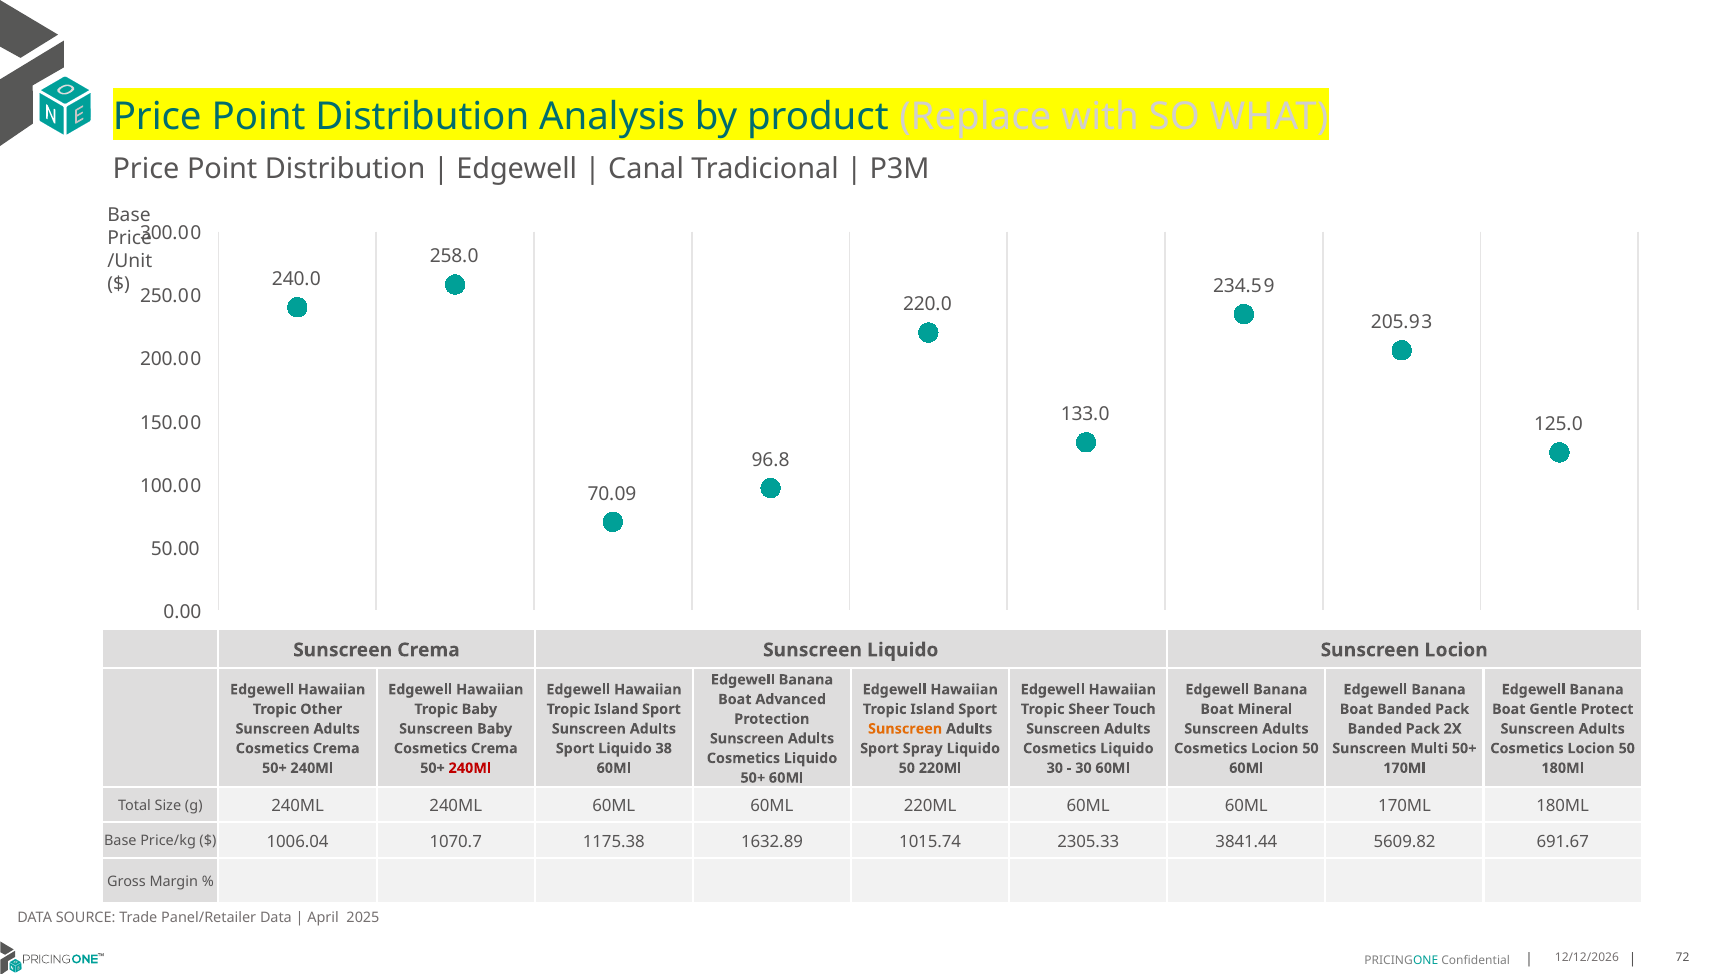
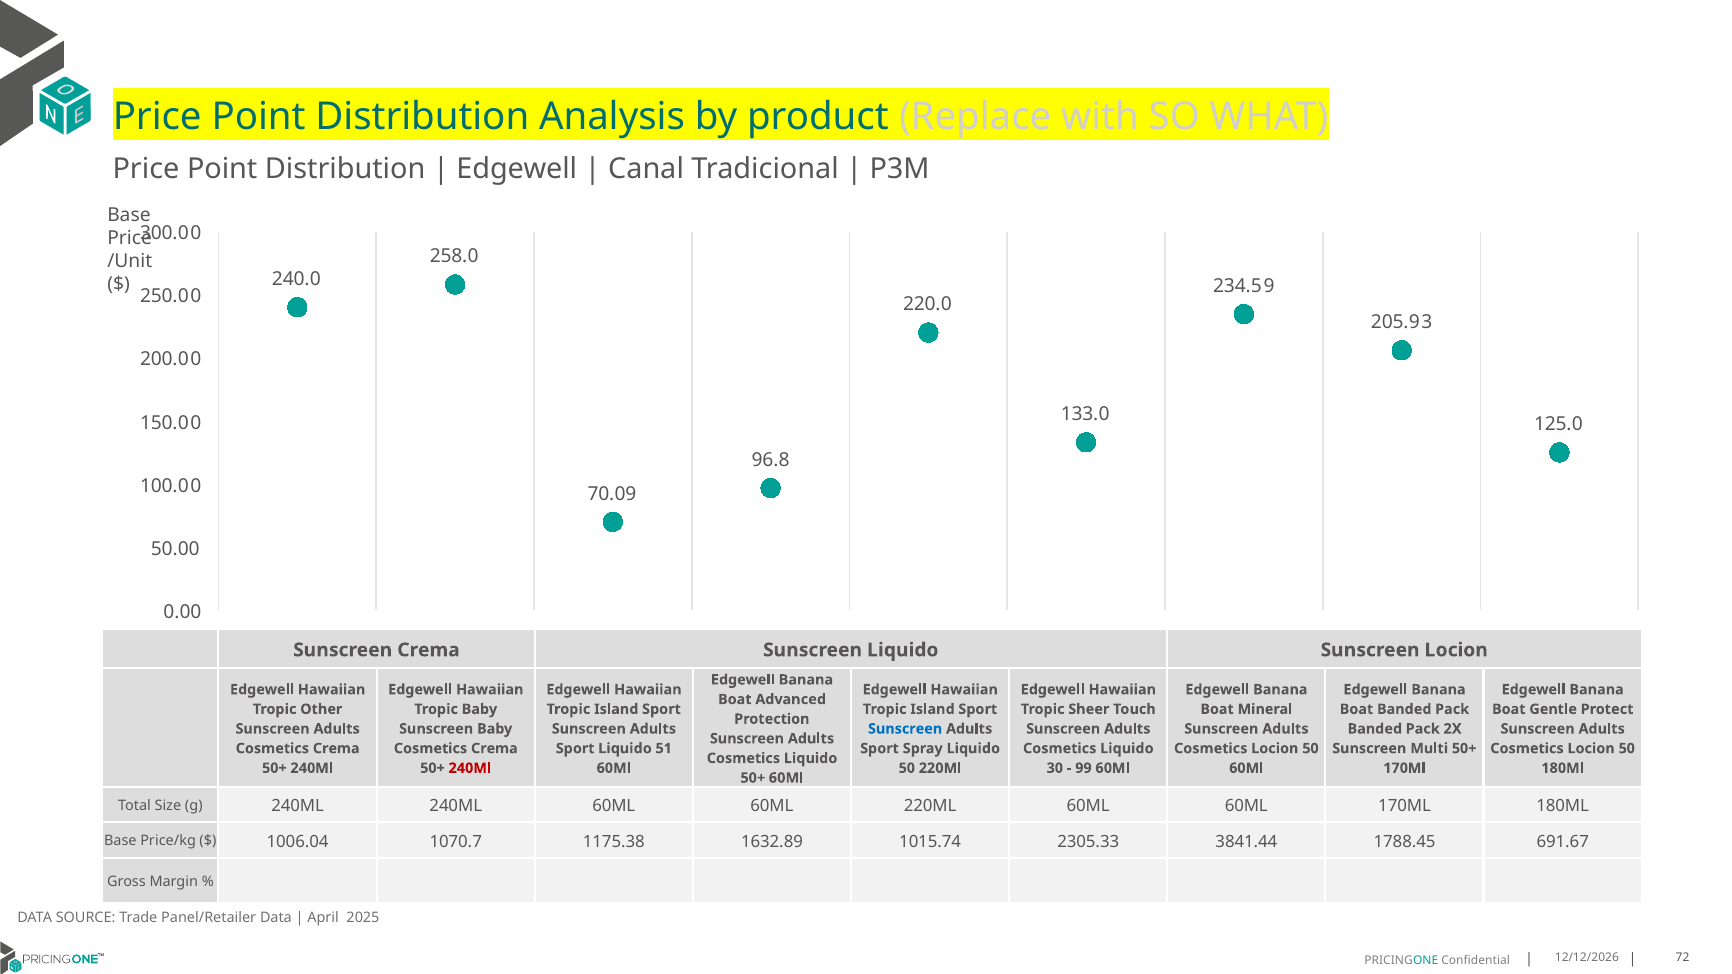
Sunscreen at (905, 729) colour: orange -> blue
38: 38 -> 51
30 at (1083, 768): 30 -> 99
5609.82: 5609.82 -> 1788.45
